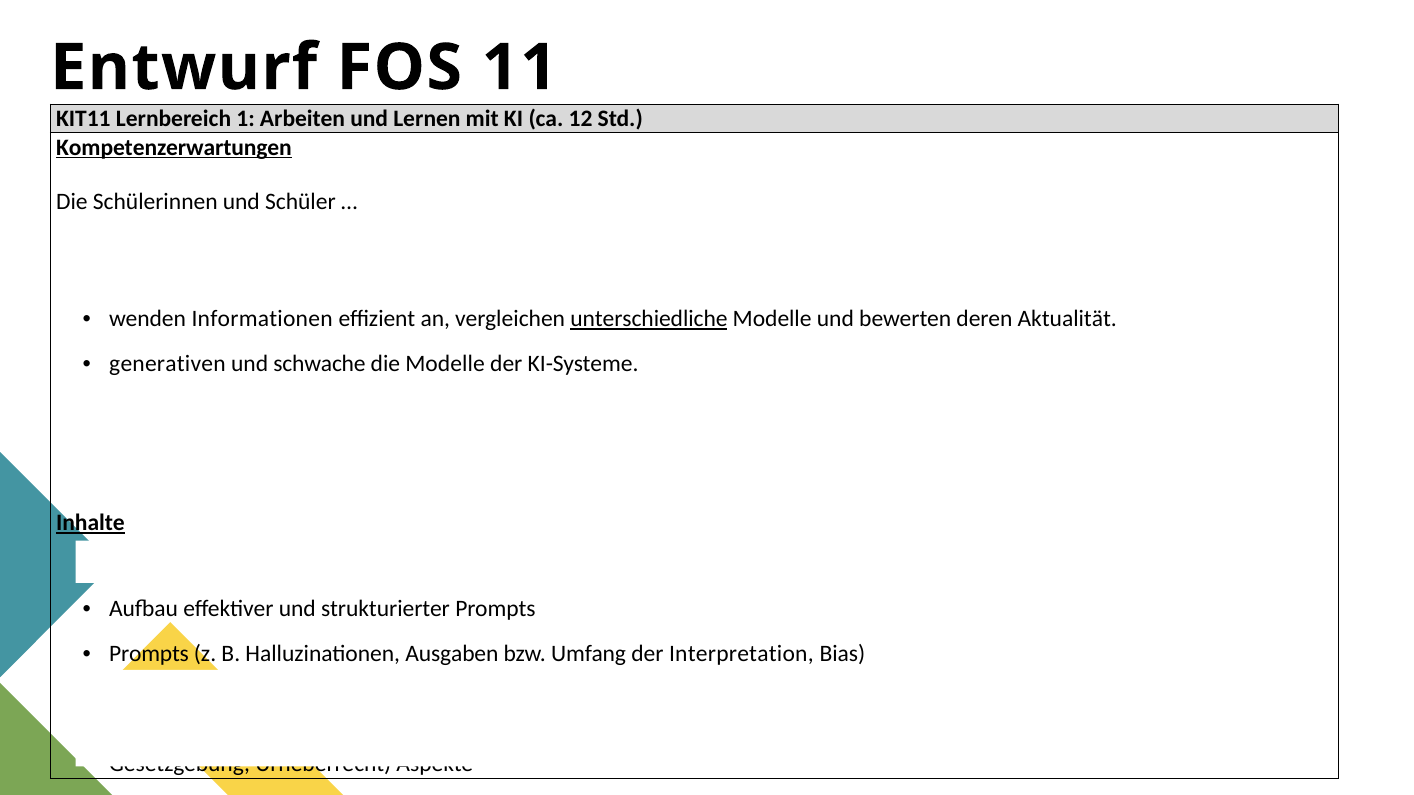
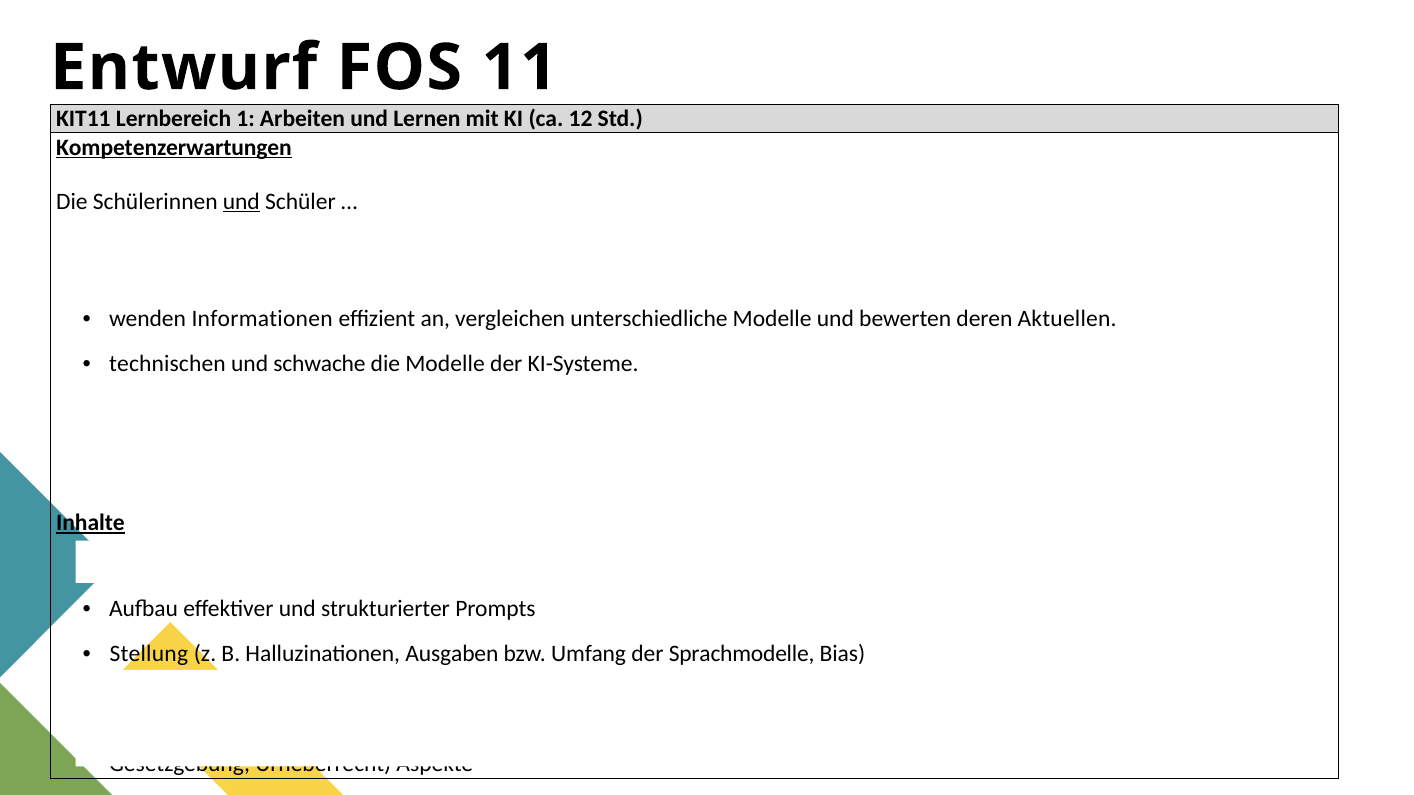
und at (241, 201) underline: none -> present
unterschiedliche underline: present -> none
deren Aktualität: Aktualität -> Aktuellen
generativen at (167, 364): generativen -> technischen
Prompts at (149, 654): Prompts -> Stellung
Interpretation: Interpretation -> Sprachmodelle
